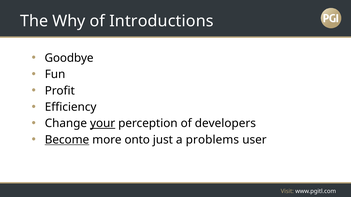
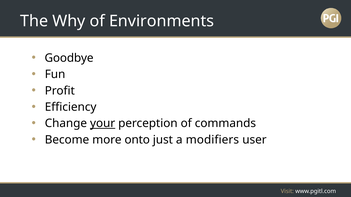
Introductions: Introductions -> Environments
developers: developers -> commands
Become underline: present -> none
problems: problems -> modifiers
